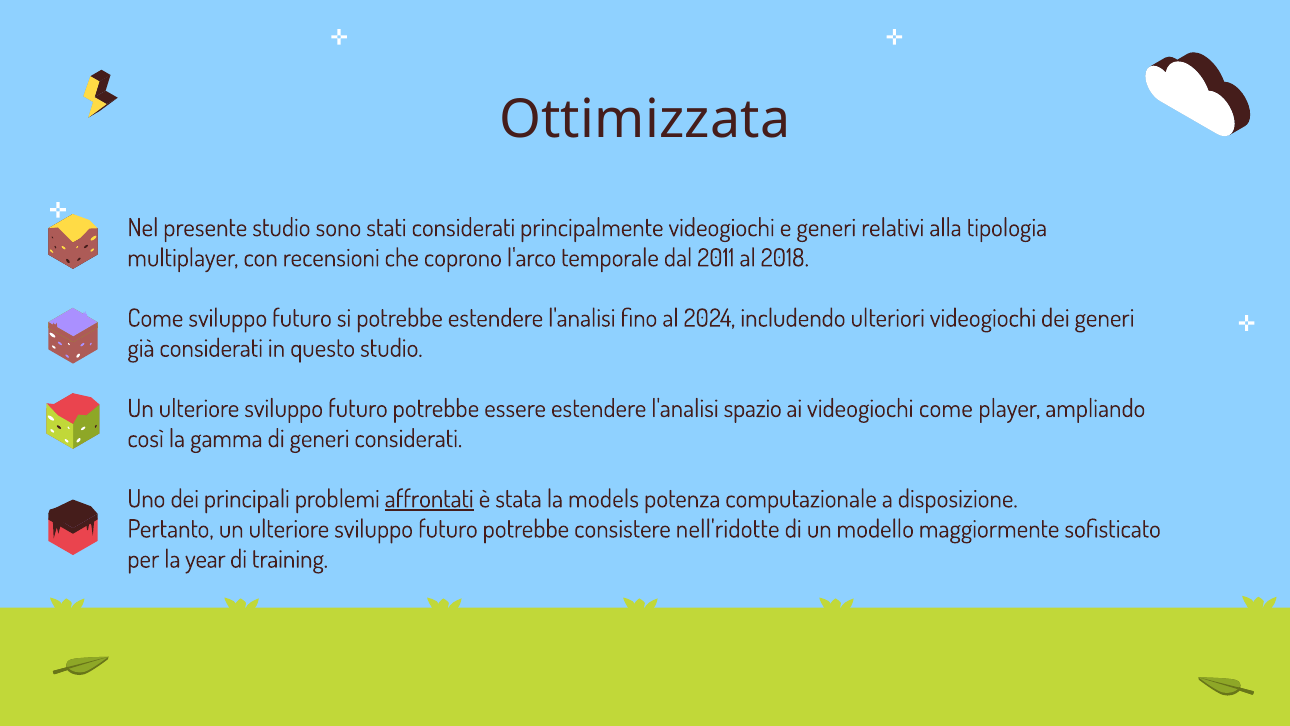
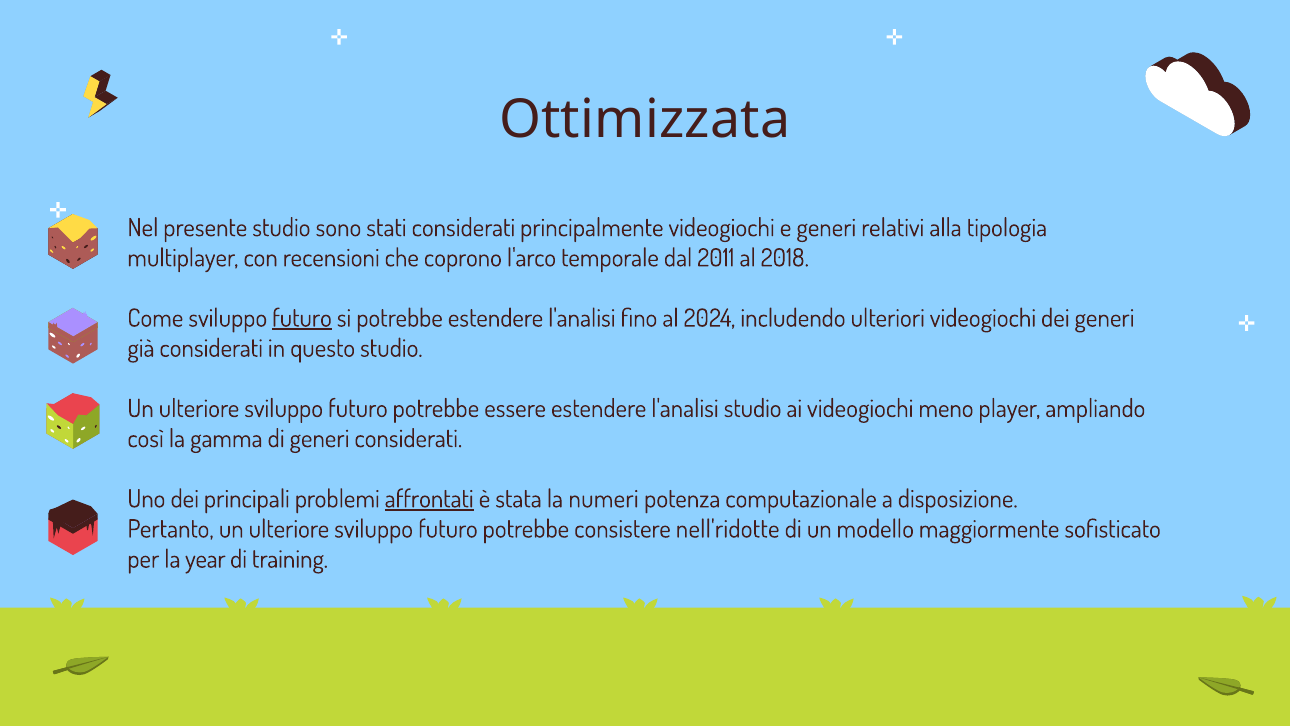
futuro at (302, 318) underline: none -> present
l'analisi spazio: spazio -> studio
videogiochi come: come -> meno
models: models -> numeri
